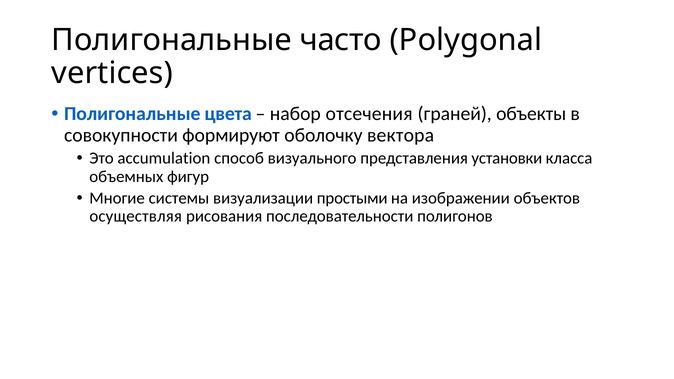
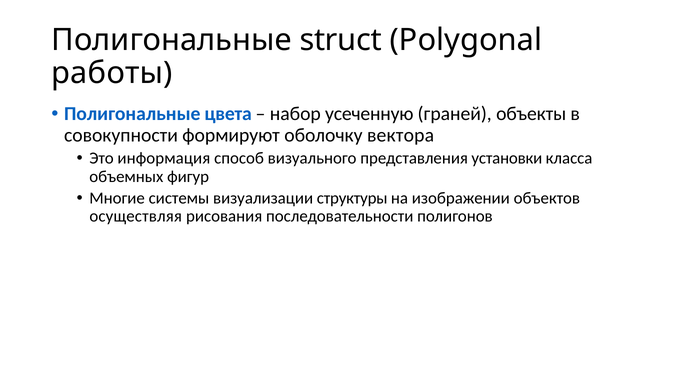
часто: часто -> struct
vertices: vertices -> работы
отсечения: отсечения -> усеченную
accumulation: accumulation -> информация
простыми: простыми -> структуры
